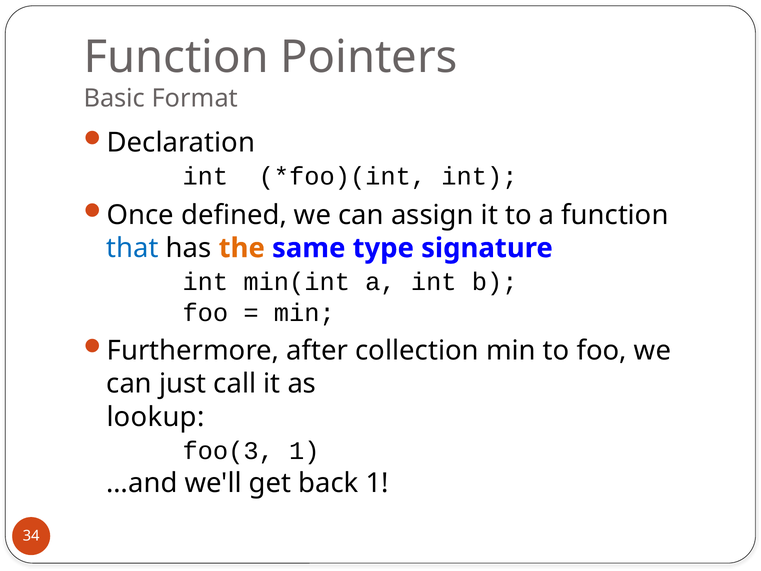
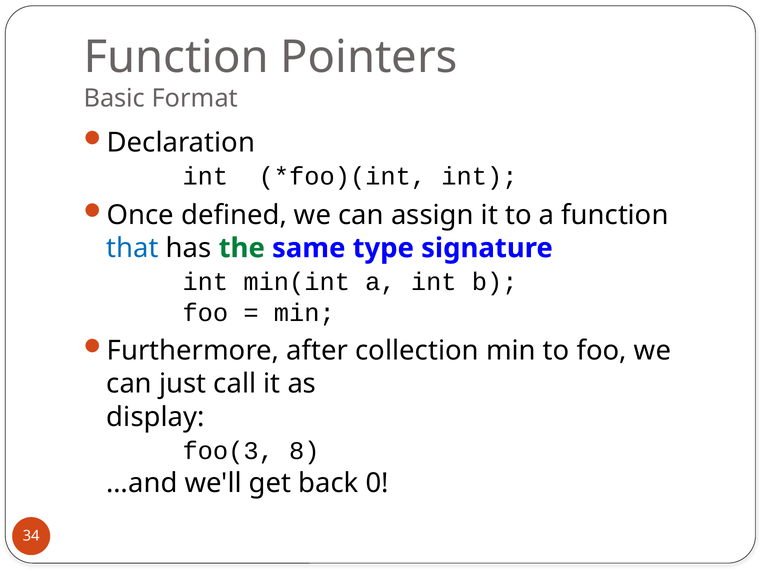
the colour: orange -> green
lookup: lookup -> display
foo(3 1: 1 -> 8
back 1: 1 -> 0
